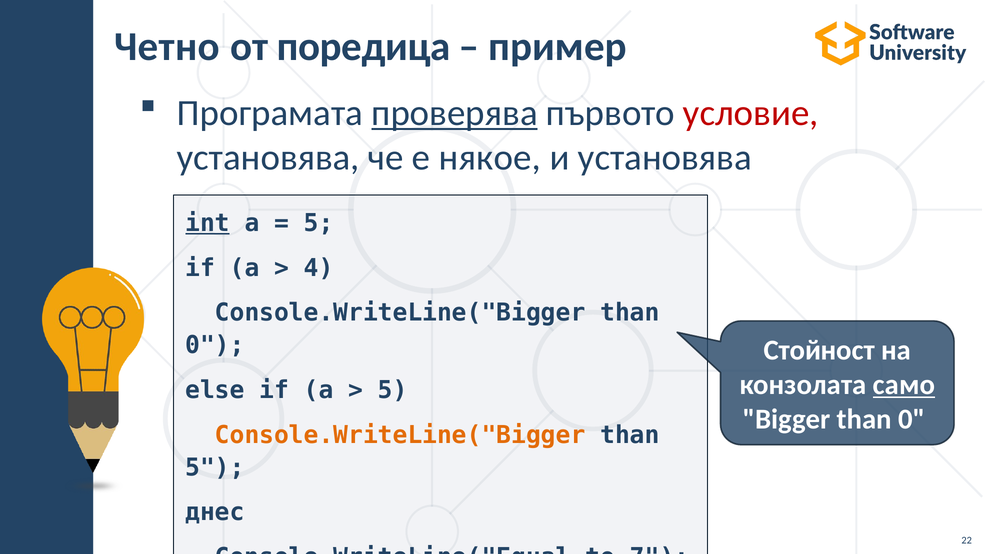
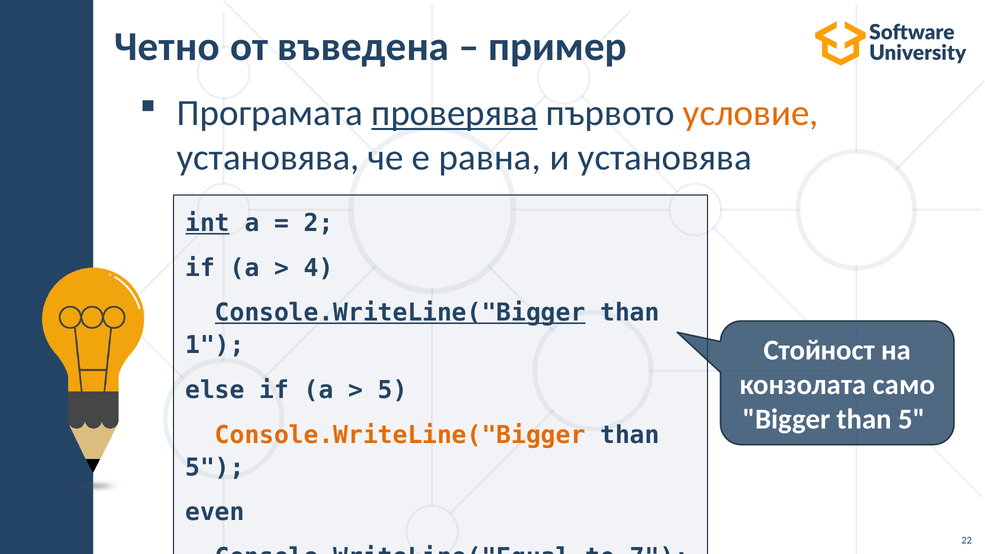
поредица: поредица -> въведена
условие colour: red -> orange
някое: някое -> равна
5 at (319, 223): 5 -> 2
Console.WriteLine("Bigger at (400, 313) underline: none -> present
0 at (215, 345): 0 -> 1
само underline: present -> none
Bigger than 0: 0 -> 5
днес: днес -> even
